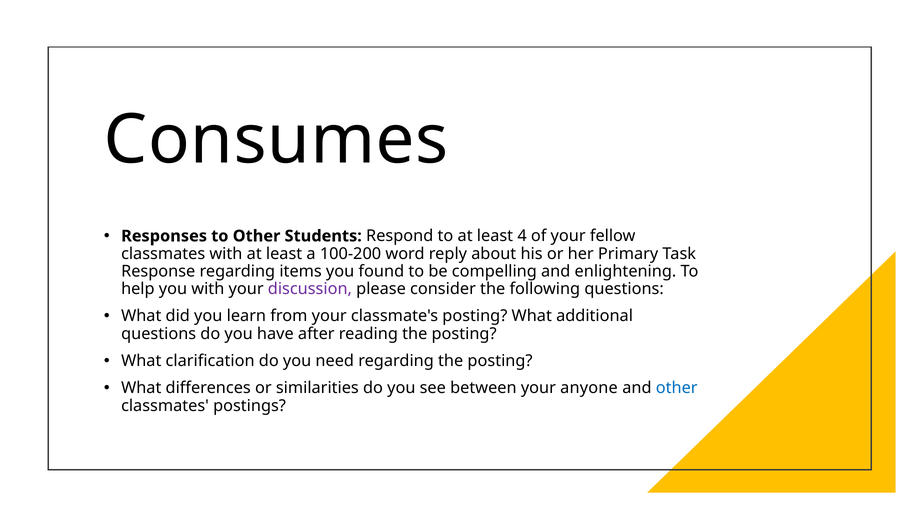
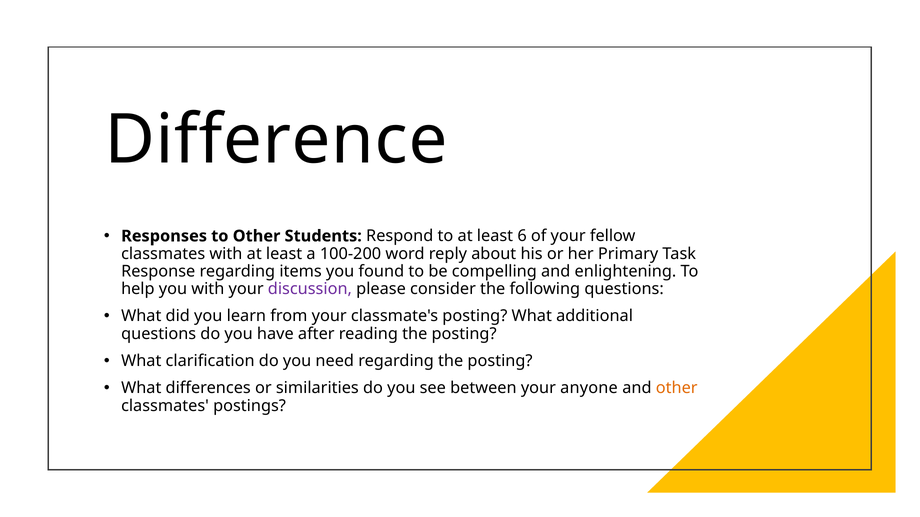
Consumes: Consumes -> Difference
4: 4 -> 6
other at (677, 388) colour: blue -> orange
